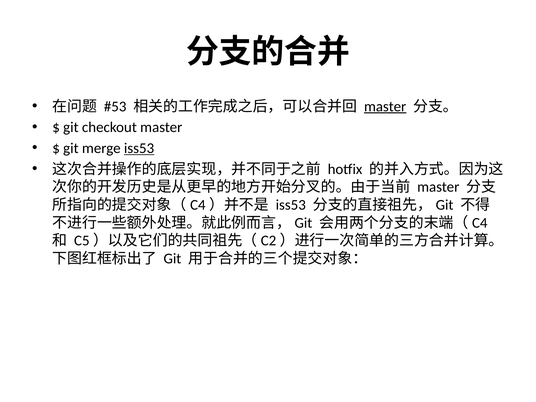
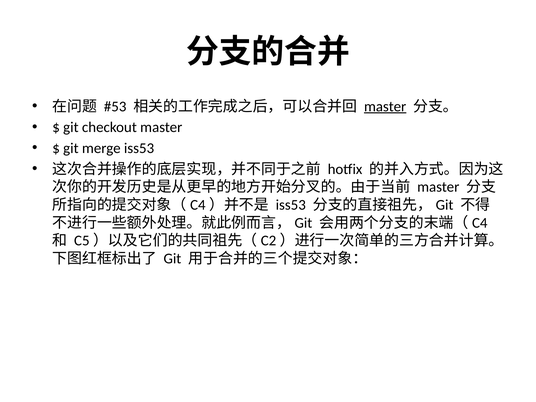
iss53 at (139, 148) underline: present -> none
